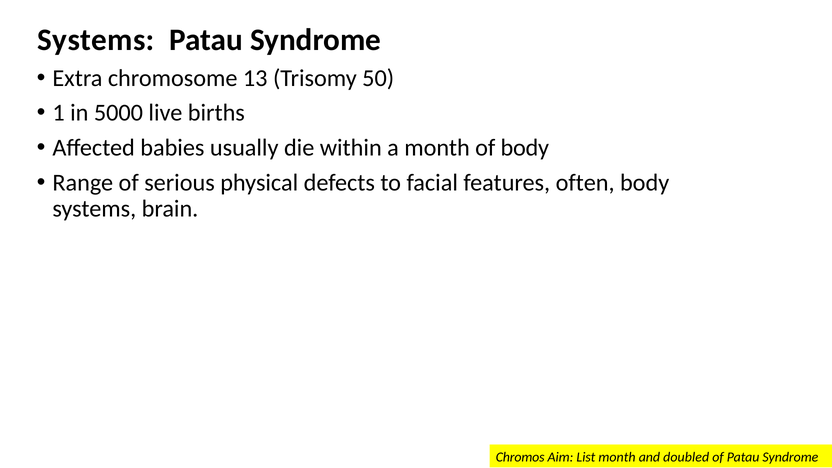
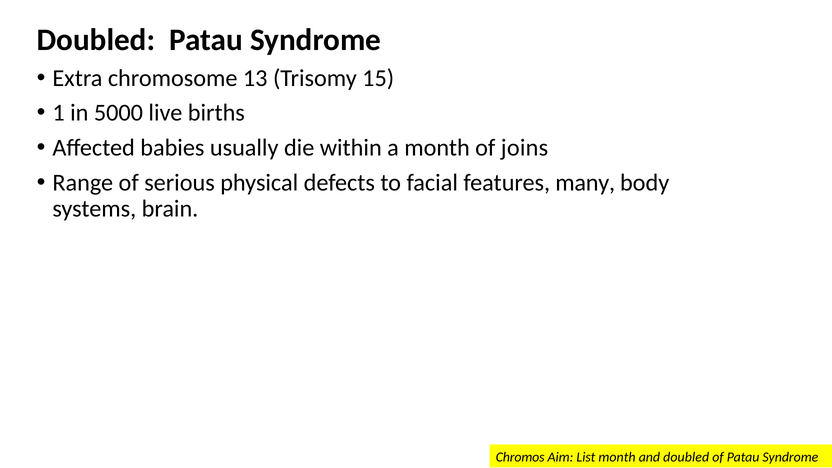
Systems at (96, 40): Systems -> Doubled
50: 50 -> 15
of body: body -> joins
often: often -> many
